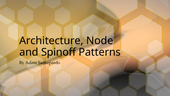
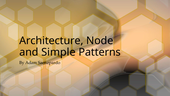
Spinoff: Spinoff -> Simple
